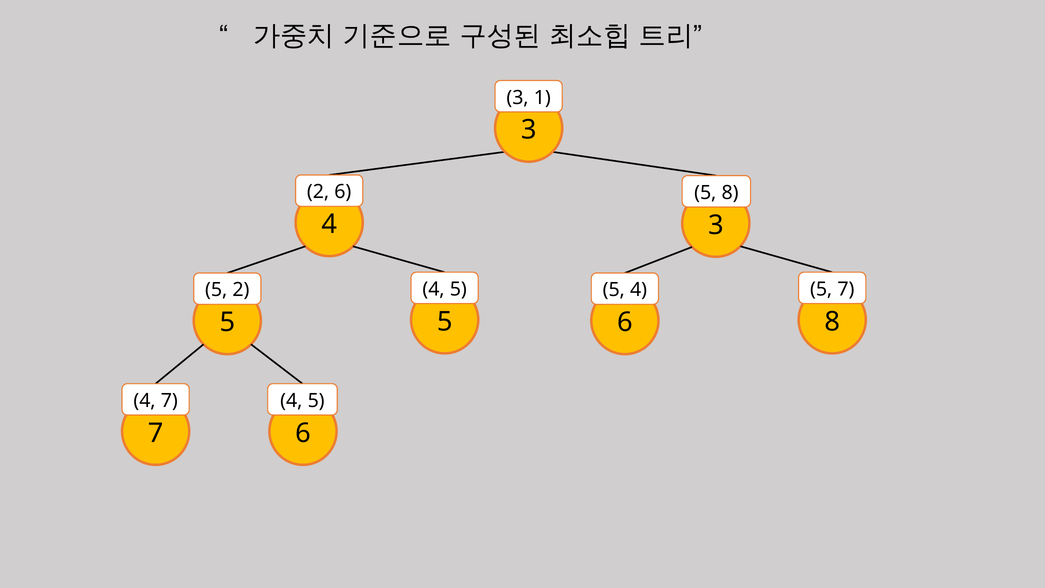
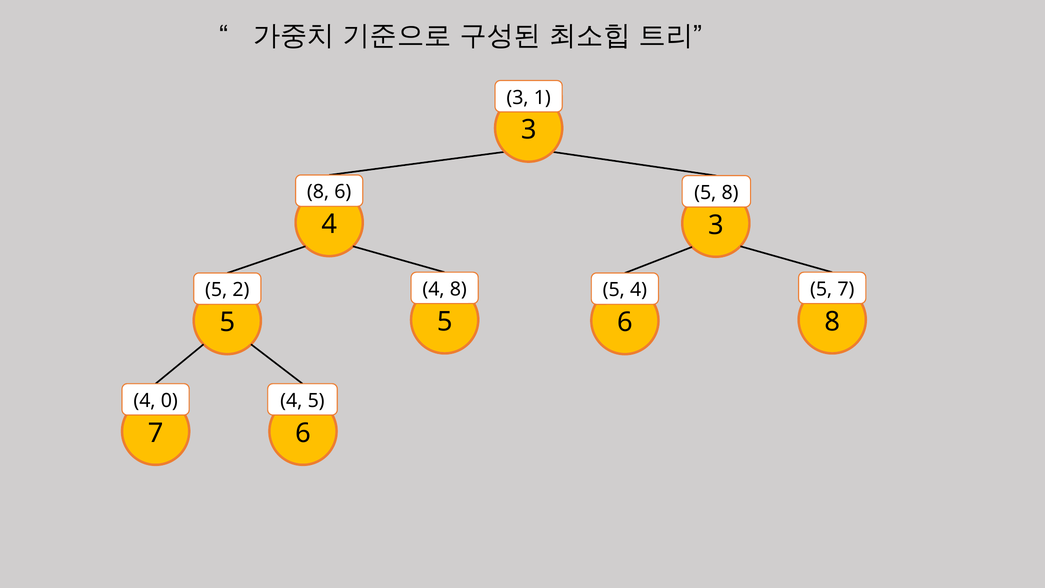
2 at (318, 192): 2 -> 8
5 at (458, 289): 5 -> 8
4 7: 7 -> 0
